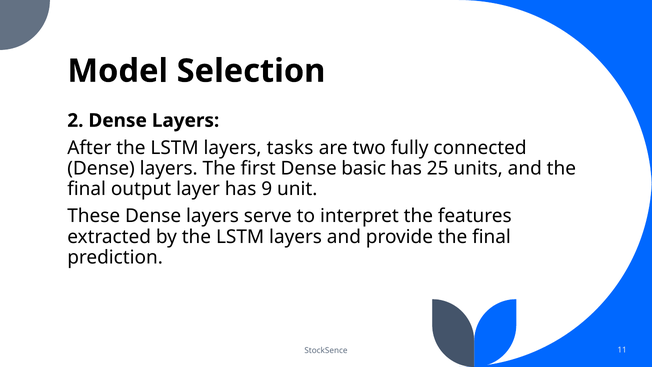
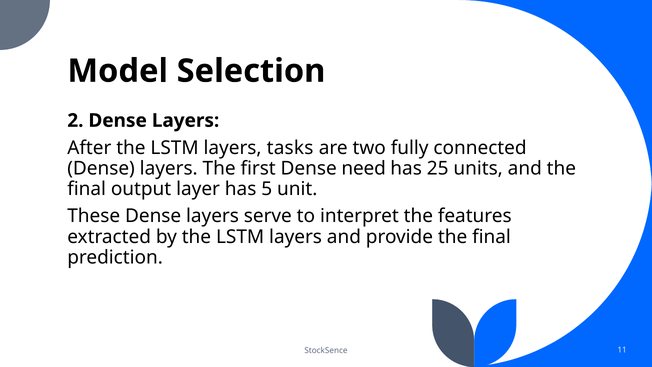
basic: basic -> need
9: 9 -> 5
